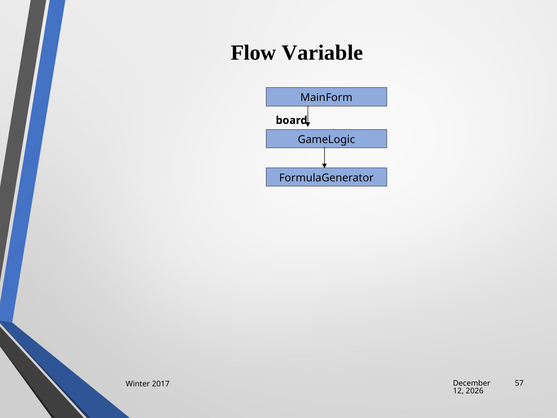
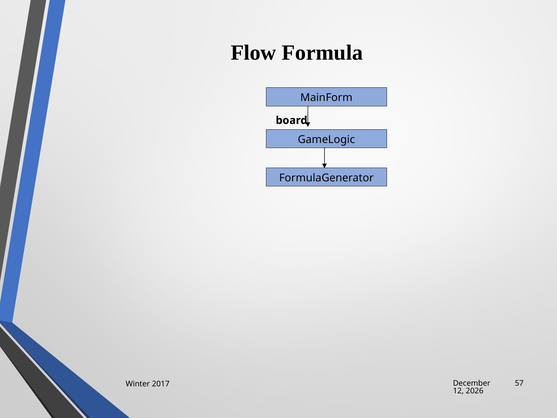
Variable: Variable -> Formula
